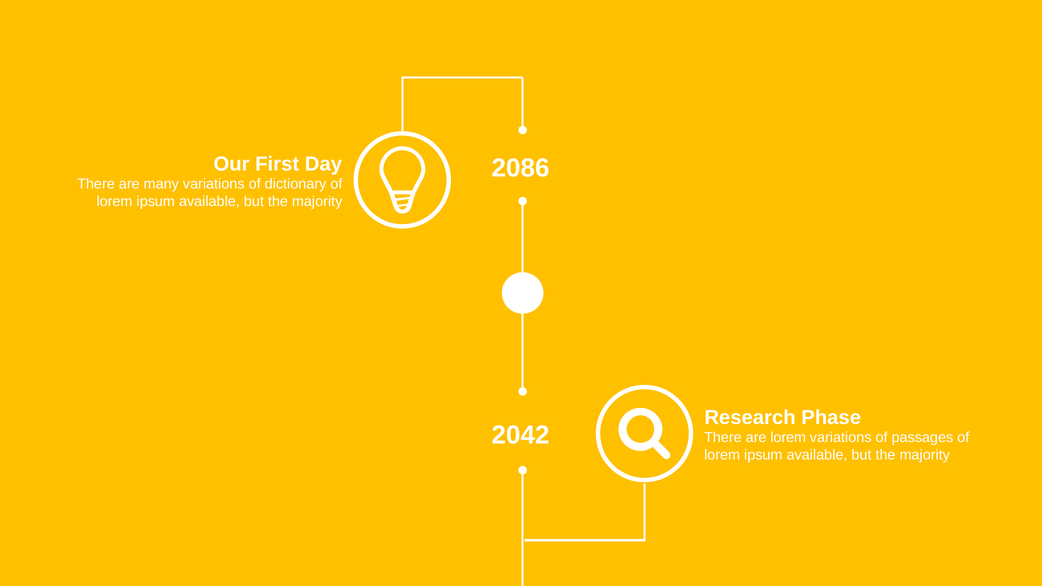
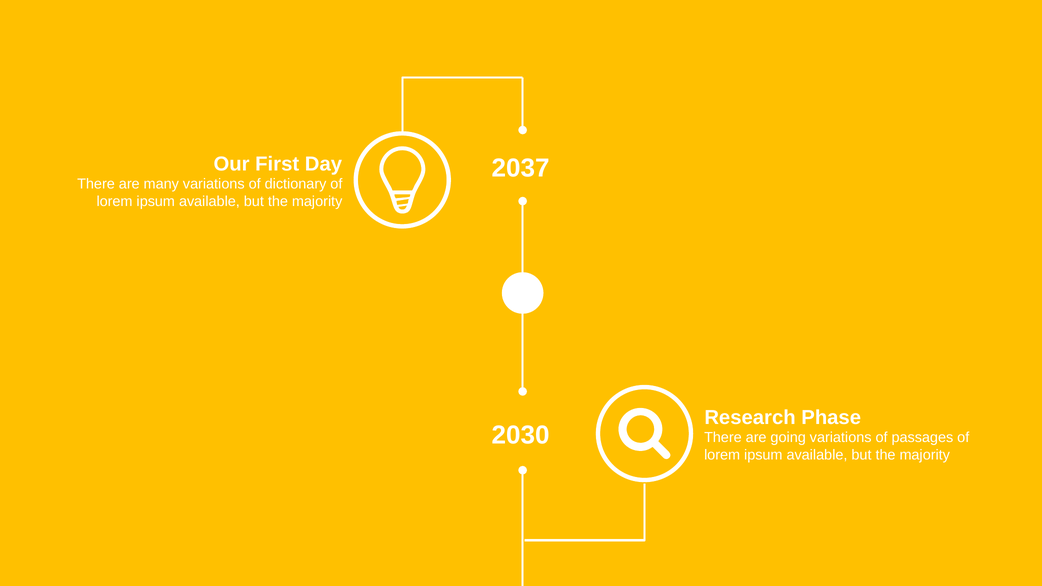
2086: 2086 -> 2037
2042: 2042 -> 2030
are lorem: lorem -> going
